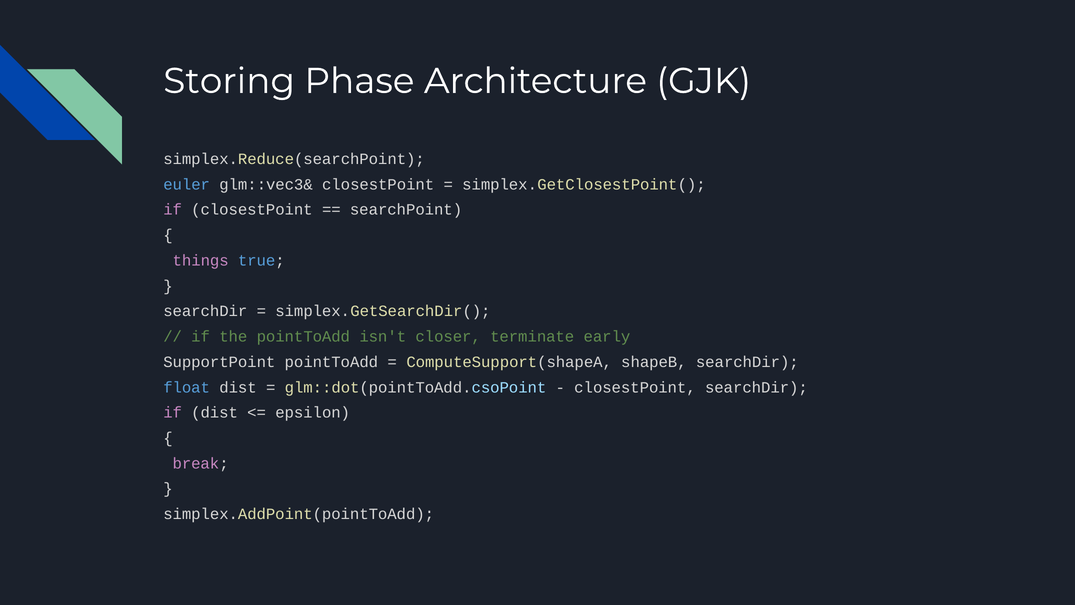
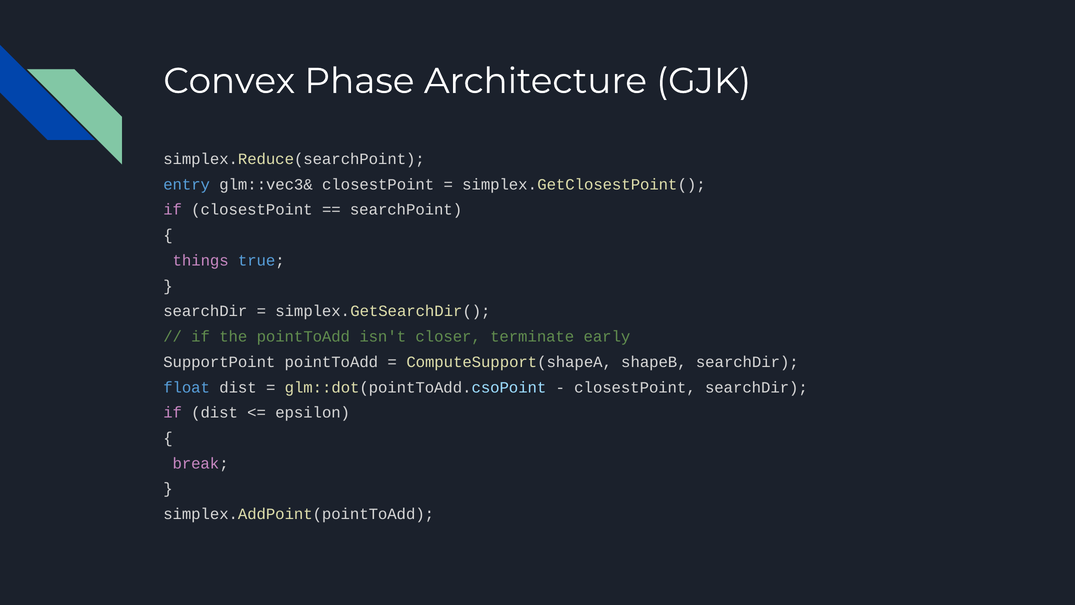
Storing: Storing -> Convex
euler: euler -> entry
